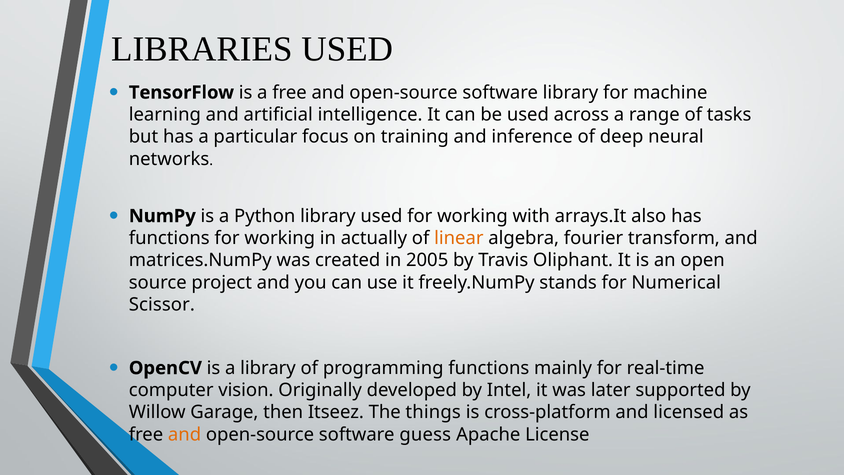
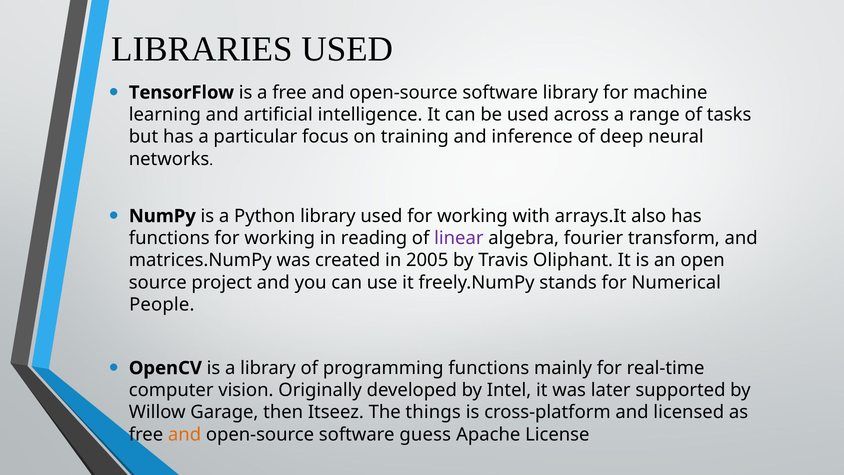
actually: actually -> reading
linear colour: orange -> purple
Scissor: Scissor -> People
